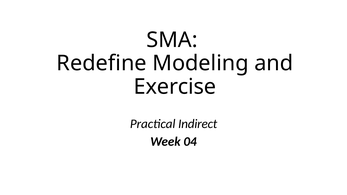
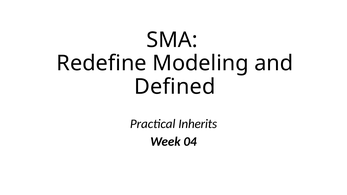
Exercise: Exercise -> Defined
Indirect: Indirect -> Inherits
